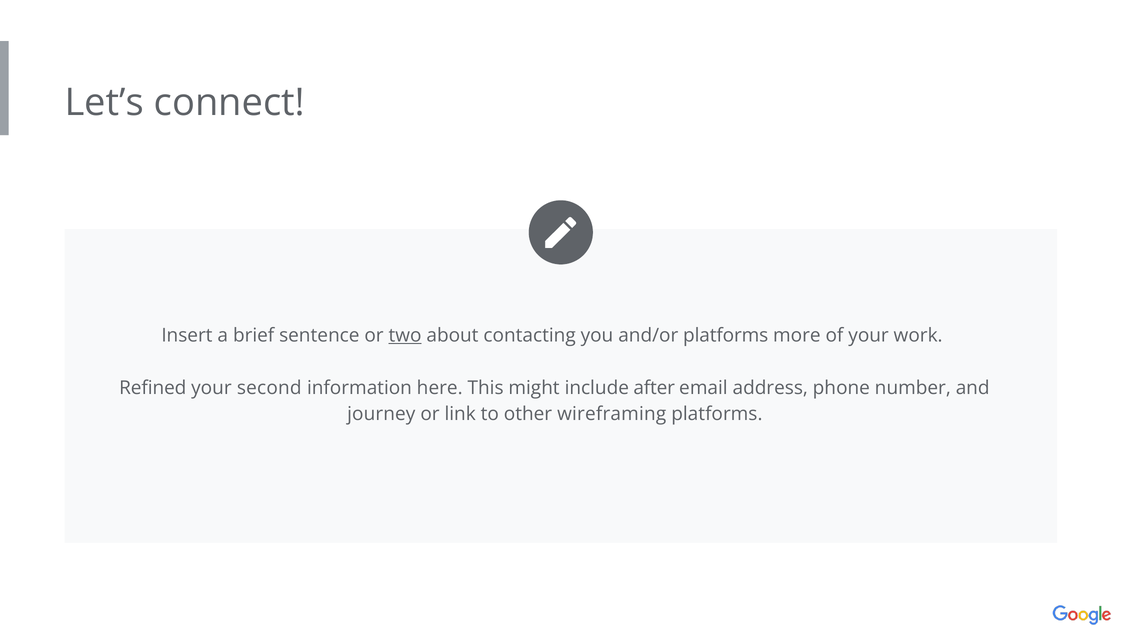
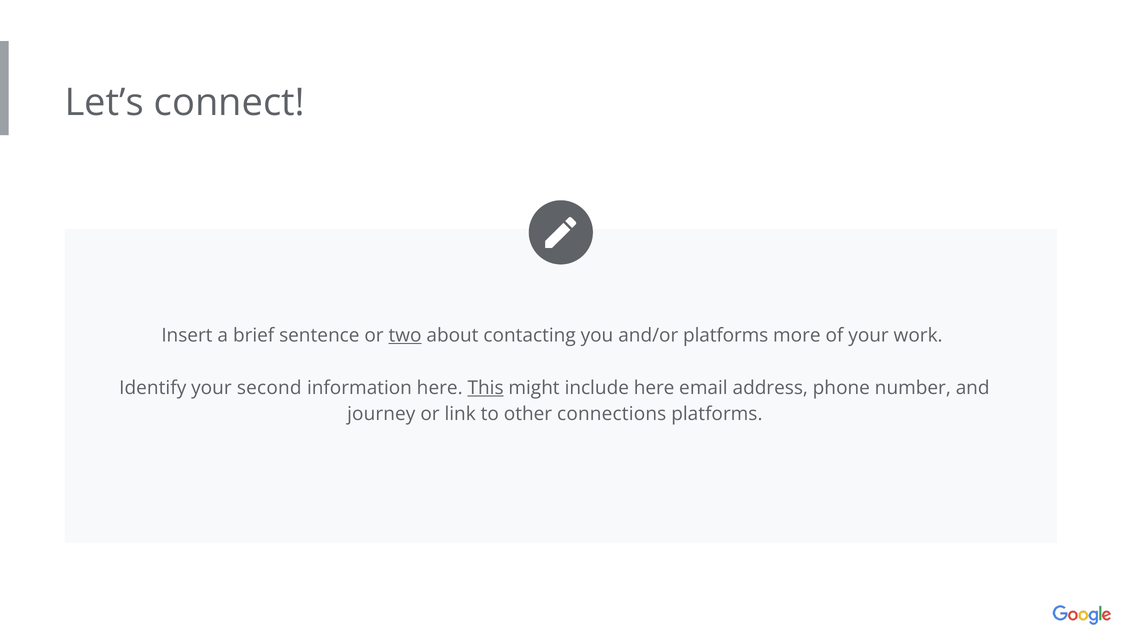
Refined: Refined -> Identify
This underline: none -> present
include after: after -> here
wireframing: wireframing -> connections
